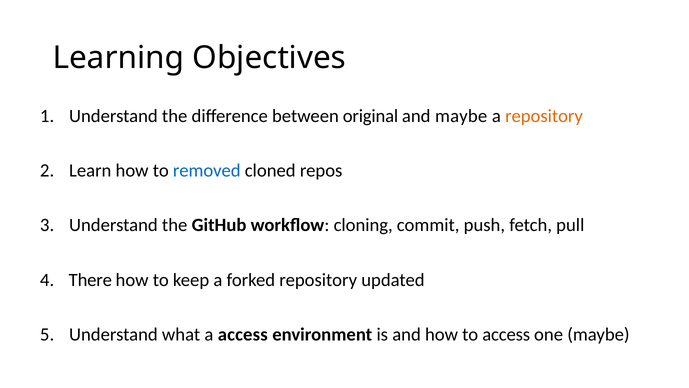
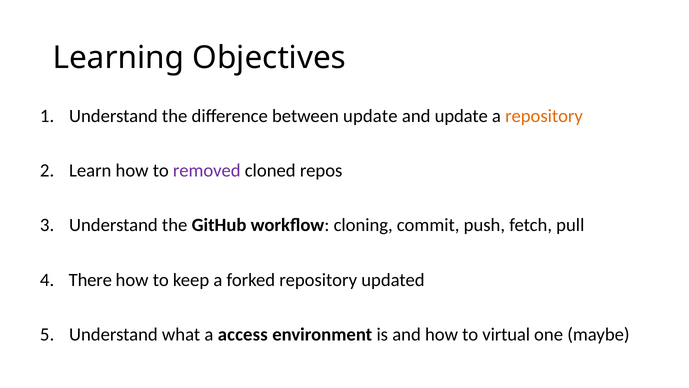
between original: original -> update
and maybe: maybe -> update
removed colour: blue -> purple
to access: access -> virtual
